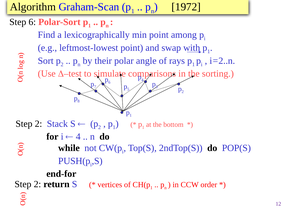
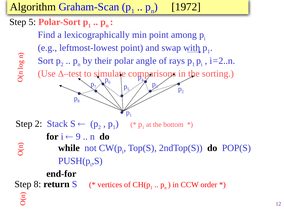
Step 6: 6 -> 5
4 at (78, 137): 4 -> 9
2 at (37, 184): 2 -> 8
